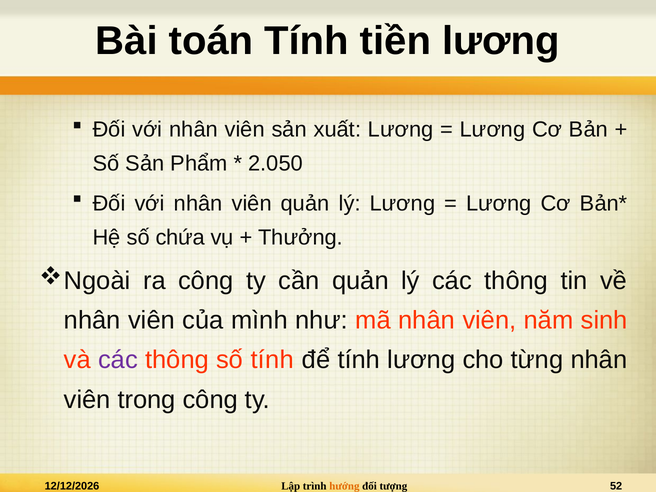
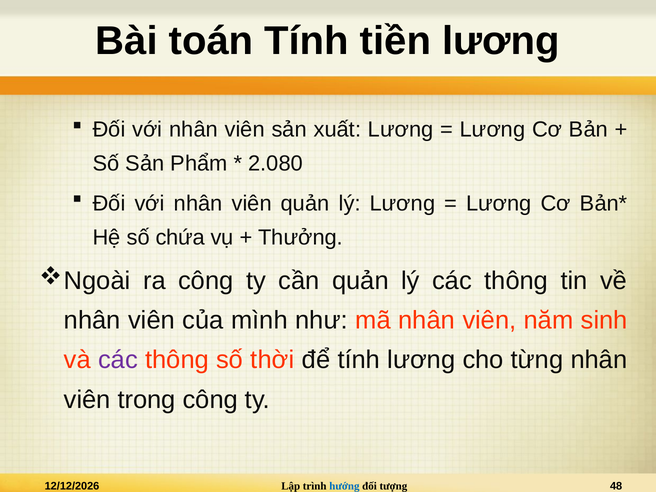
2.050: 2.050 -> 2.080
số tính: tính -> thời
hướng colour: orange -> blue
52: 52 -> 48
